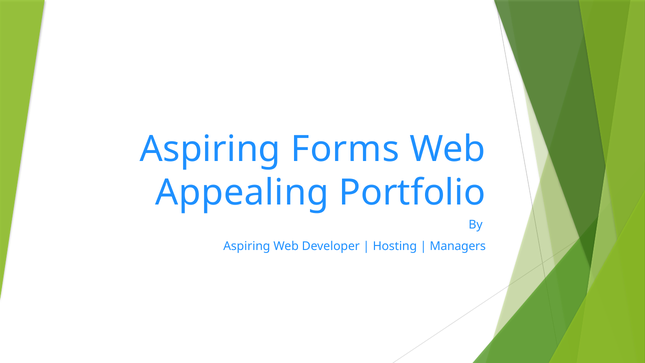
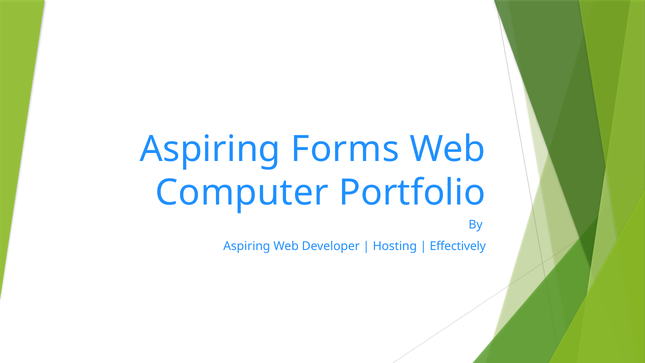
Appealing: Appealing -> Computer
Managers: Managers -> Effectively
